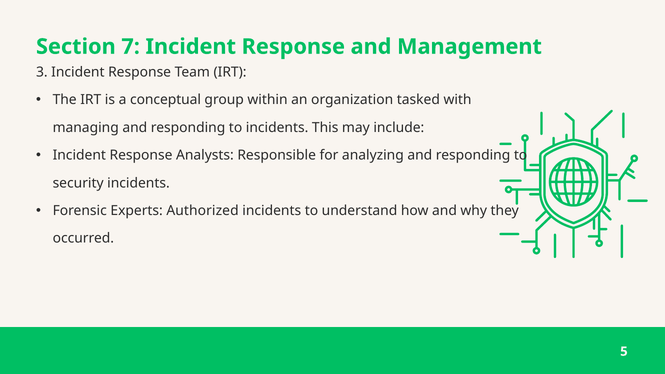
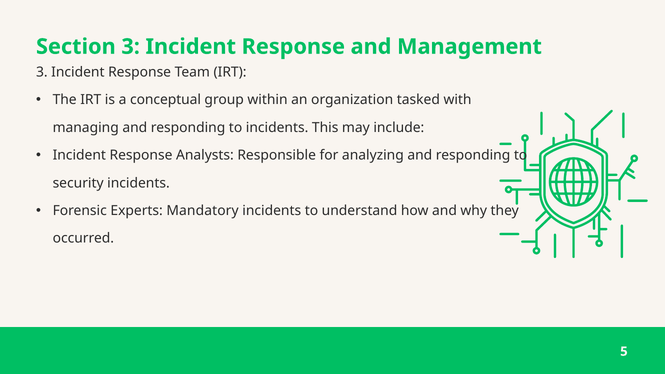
Section 7: 7 -> 3
Authorized: Authorized -> Mandatory
